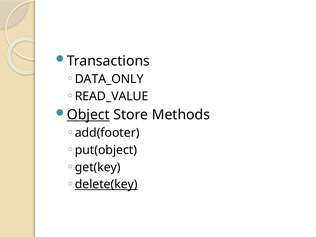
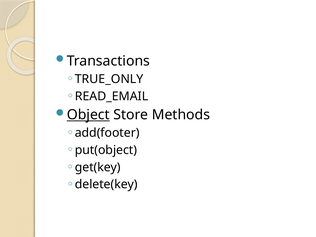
DATA_ONLY: DATA_ONLY -> TRUE_ONLY
READ_VALUE: READ_VALUE -> READ_EMAIL
delete(key underline: present -> none
